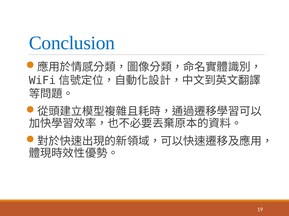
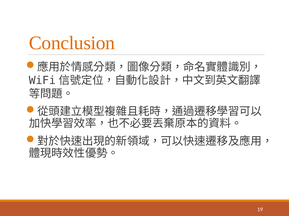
Conclusion colour: blue -> orange
